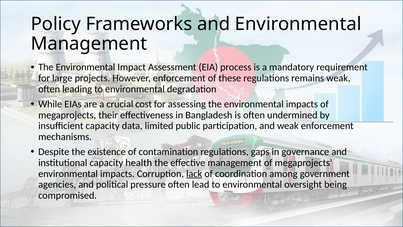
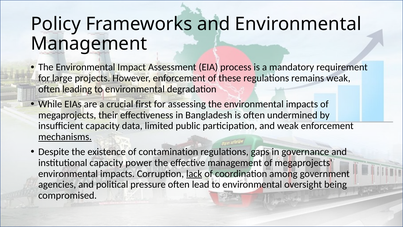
cost: cost -> first
mechanisms underline: none -> present
health: health -> power
